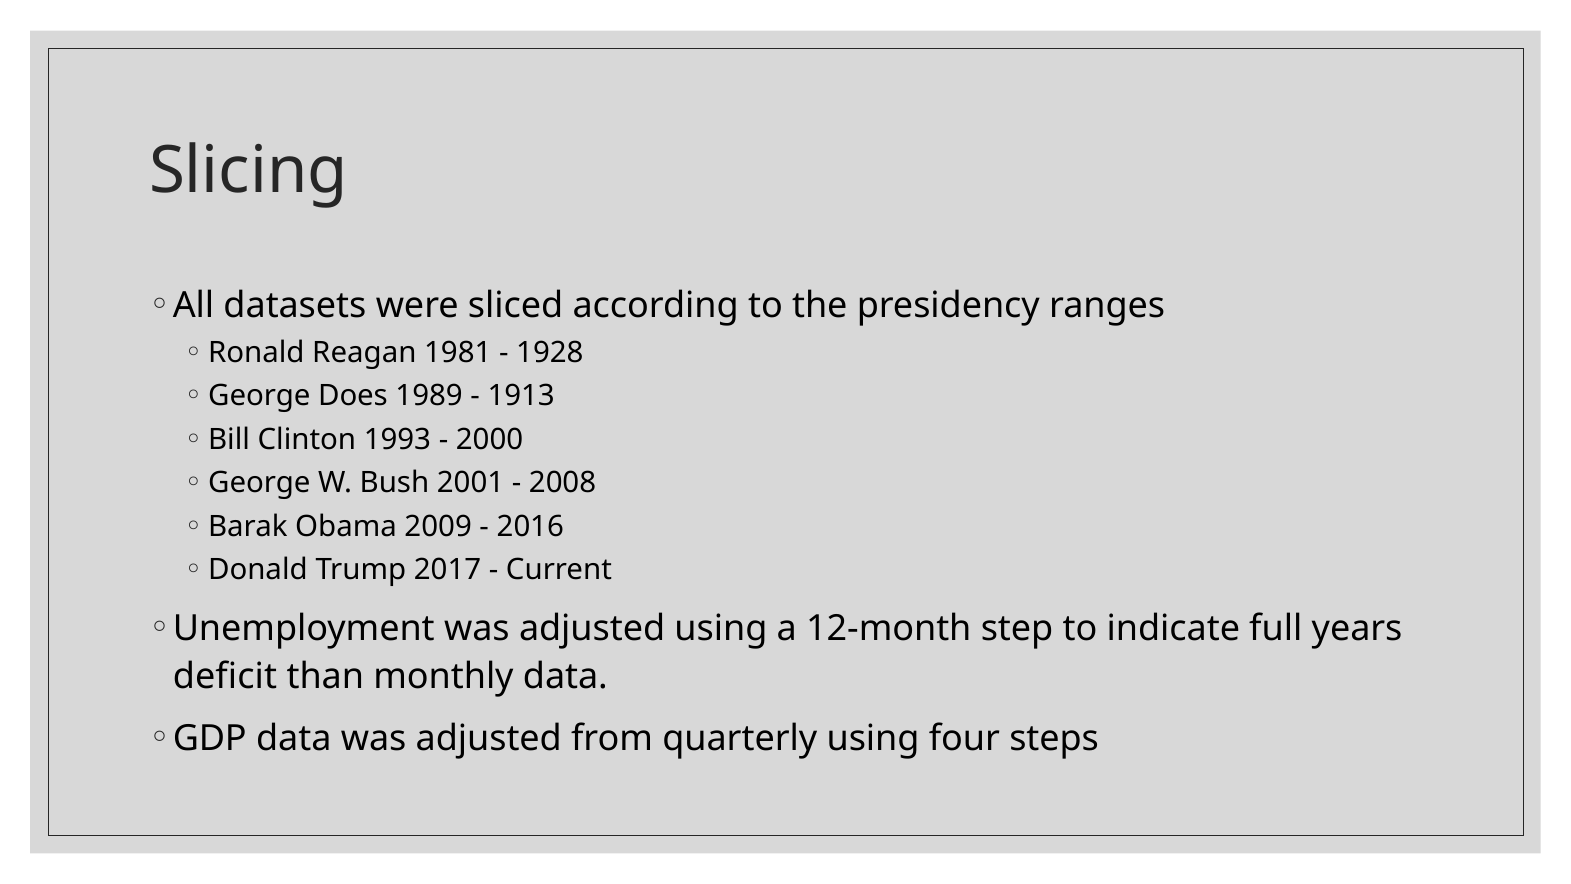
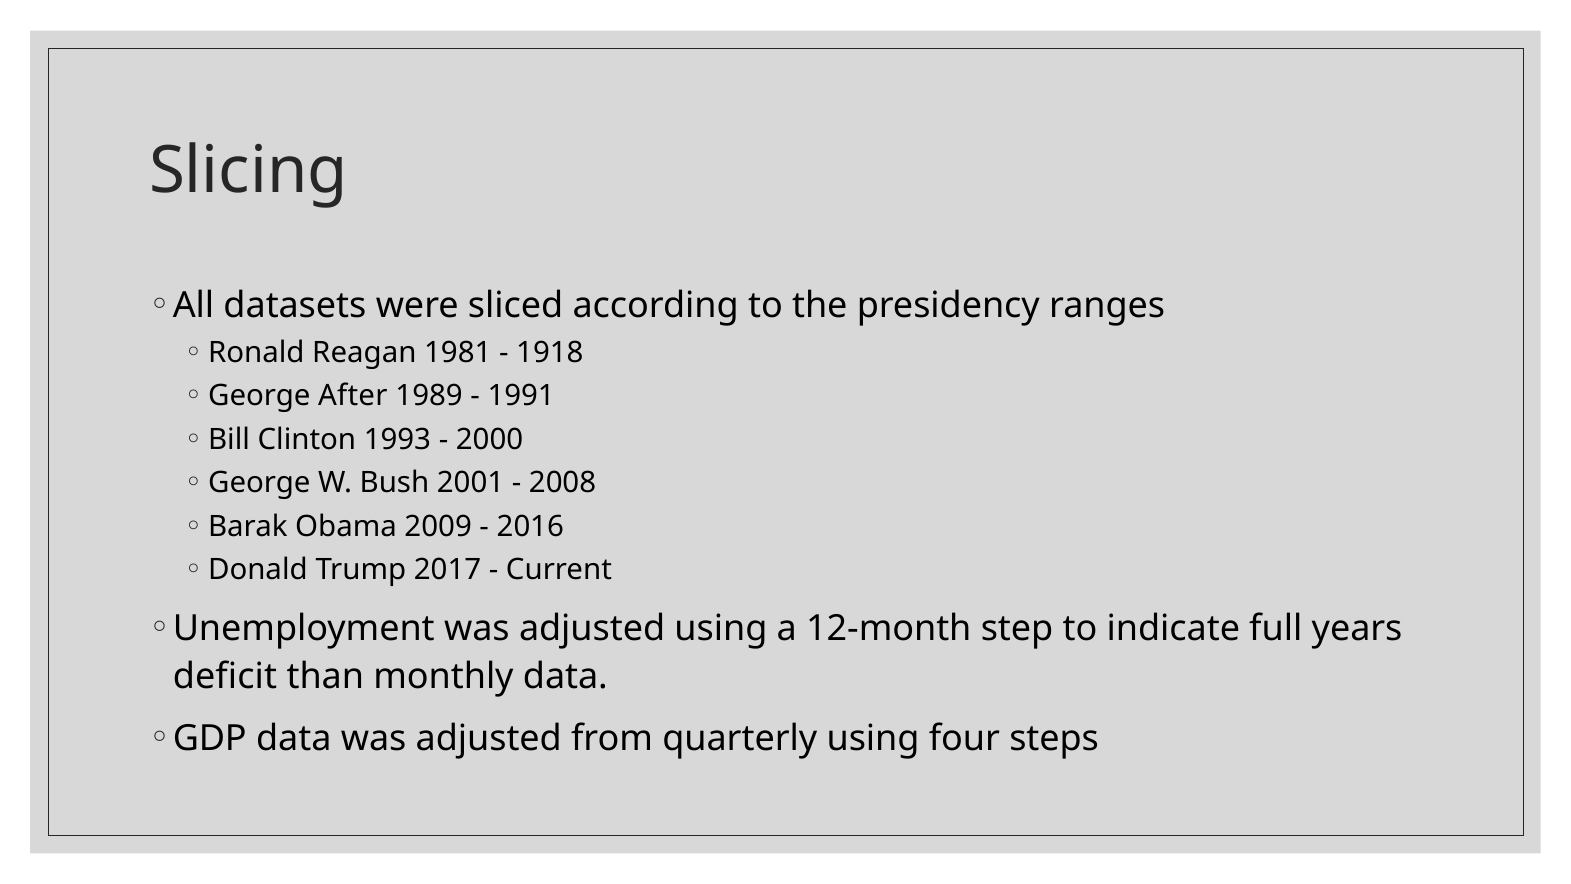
1928: 1928 -> 1918
Does: Does -> After
1913: 1913 -> 1991
